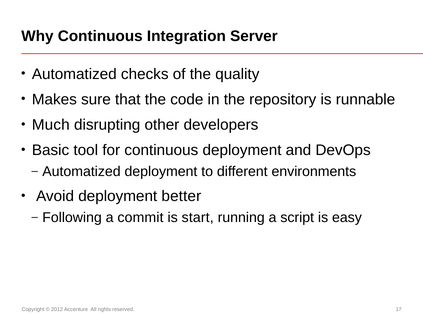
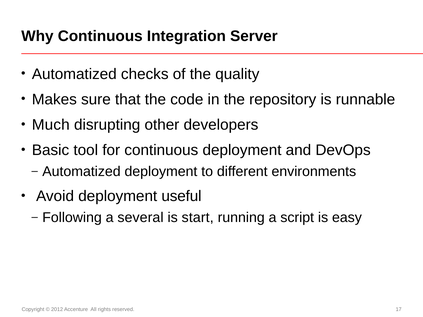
better: better -> useful
commit: commit -> several
